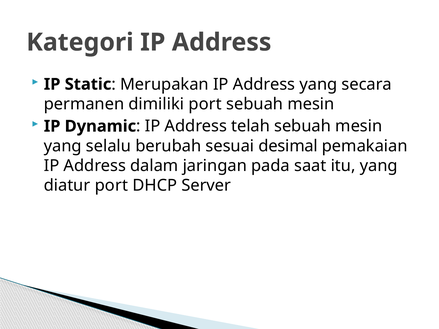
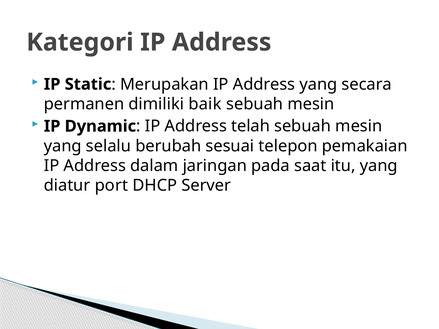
dimiliki port: port -> baik
desimal: desimal -> telepon
